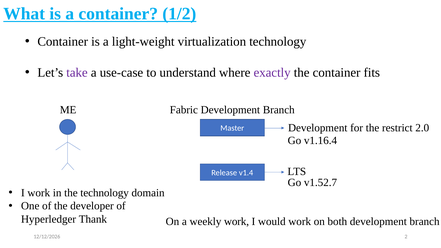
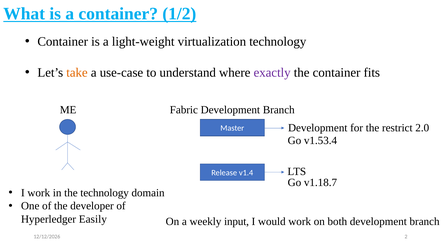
take colour: purple -> orange
v1.16.4: v1.16.4 -> v1.53.4
v1.52.7: v1.52.7 -> v1.18.7
Thank: Thank -> Easily
weekly work: work -> input
